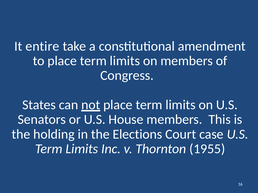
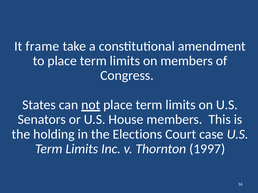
entire: entire -> frame
1955: 1955 -> 1997
